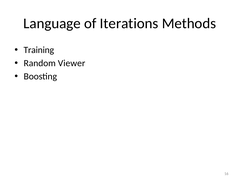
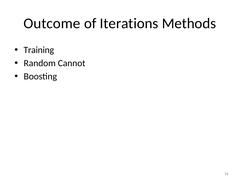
Language: Language -> Outcome
Viewer: Viewer -> Cannot
